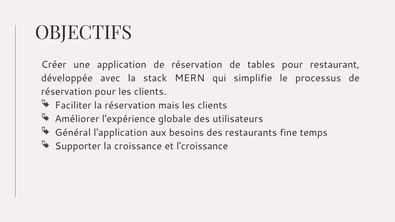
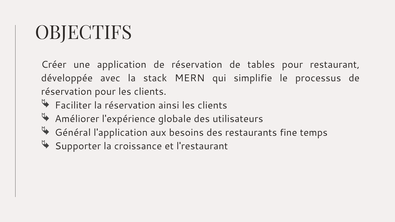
mais: mais -> ainsi
l'croissance: l'croissance -> l'restaurant
